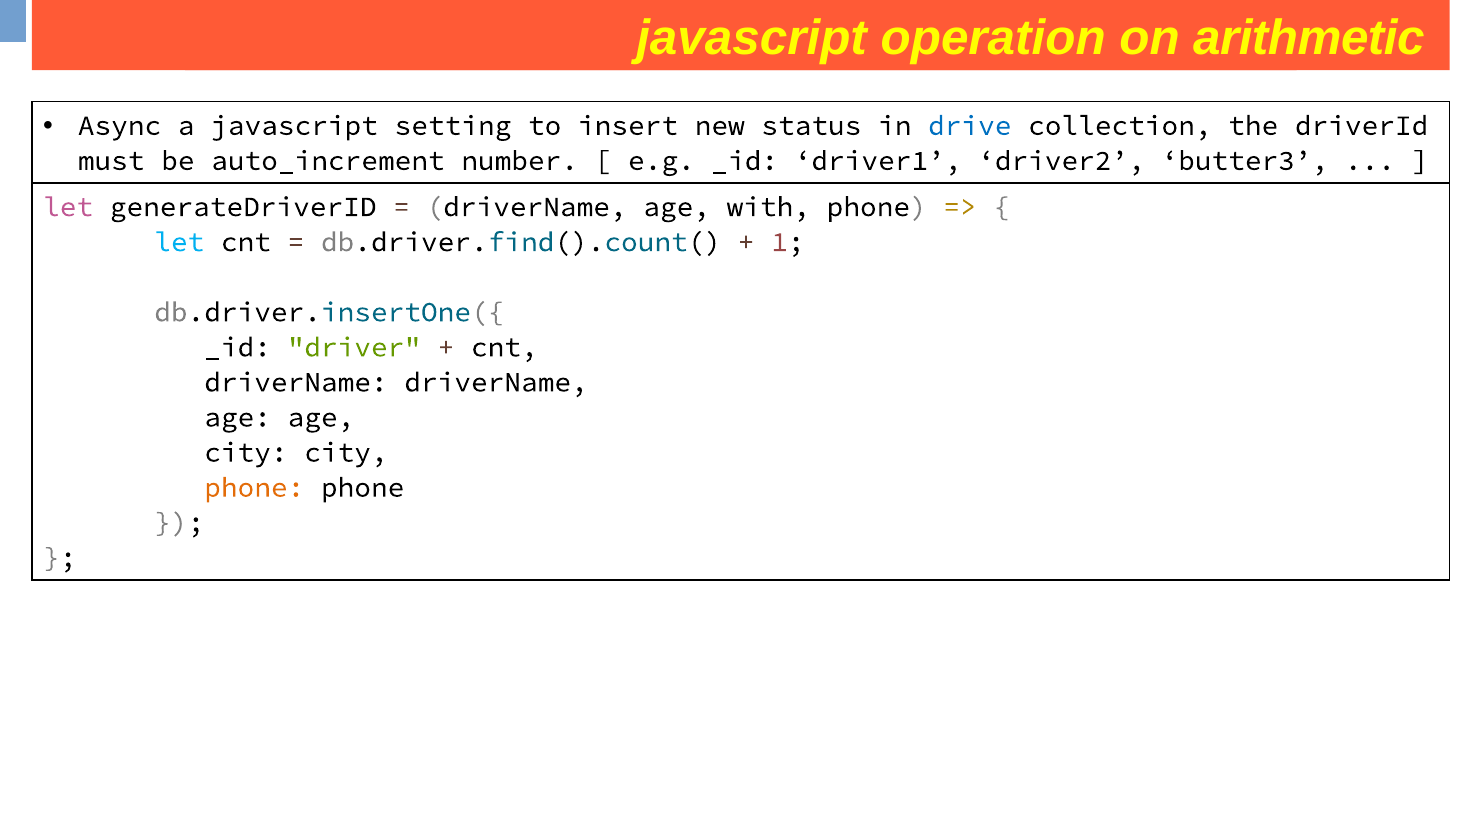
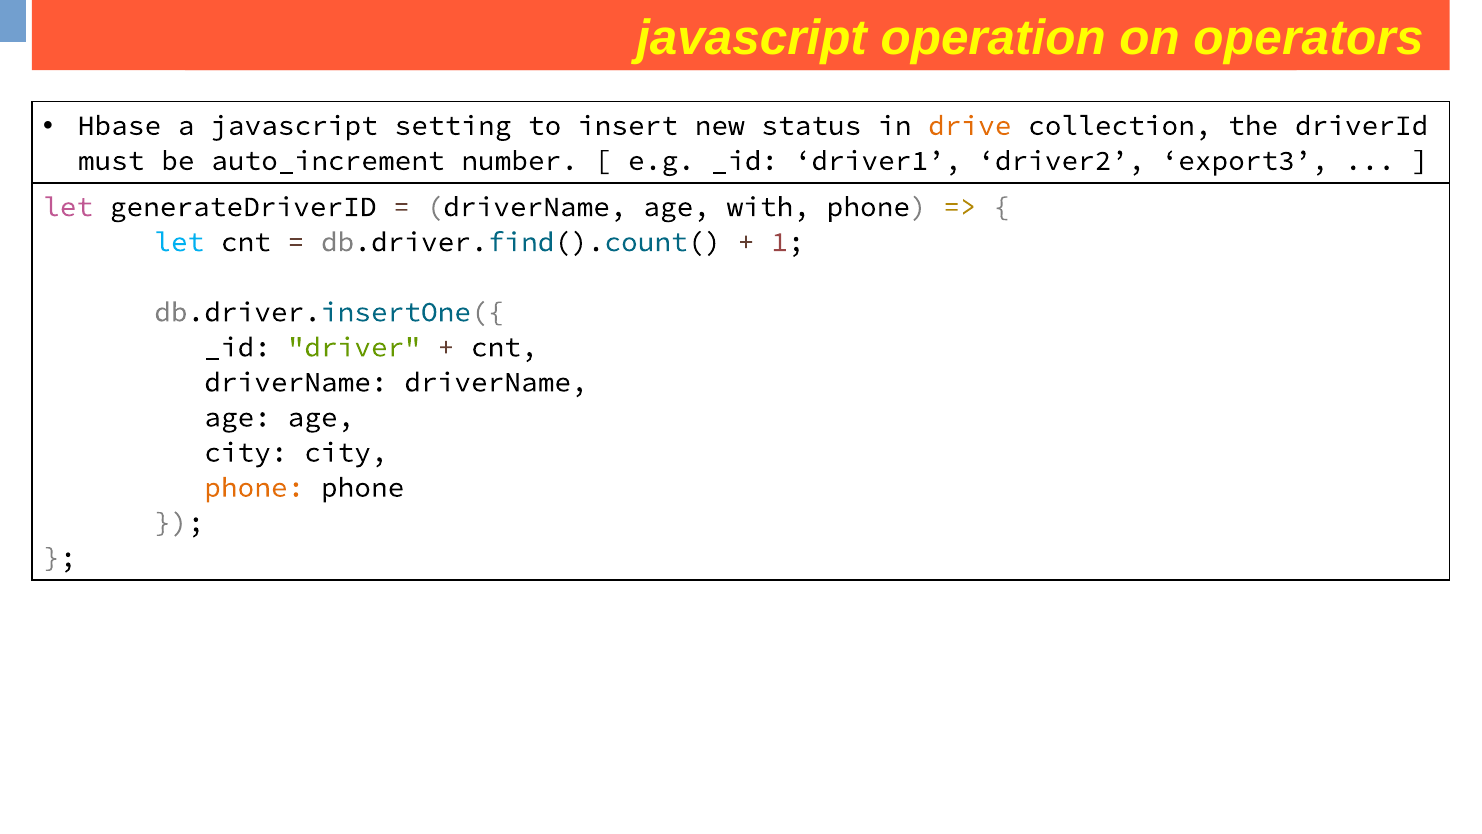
arithmetic: arithmetic -> operators
Async: Async -> Hbase
drive colour: blue -> orange
butter3: butter3 -> export3
